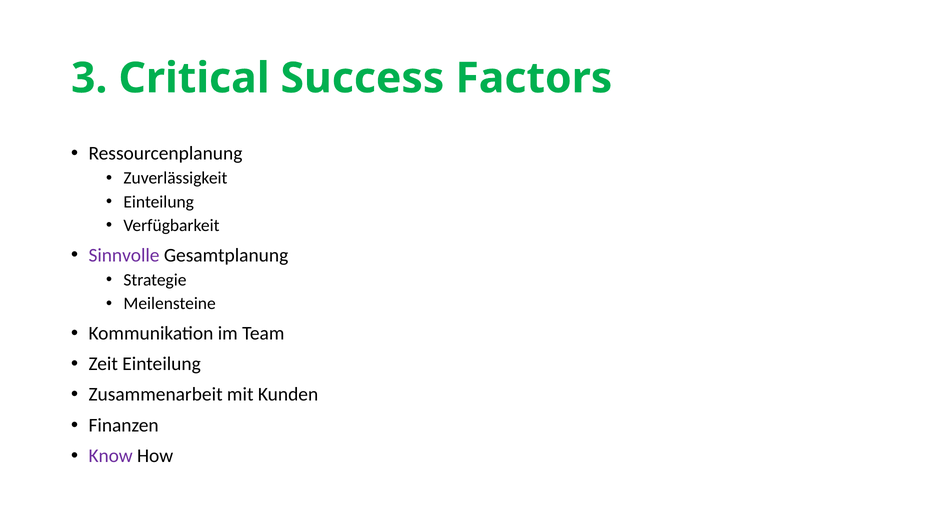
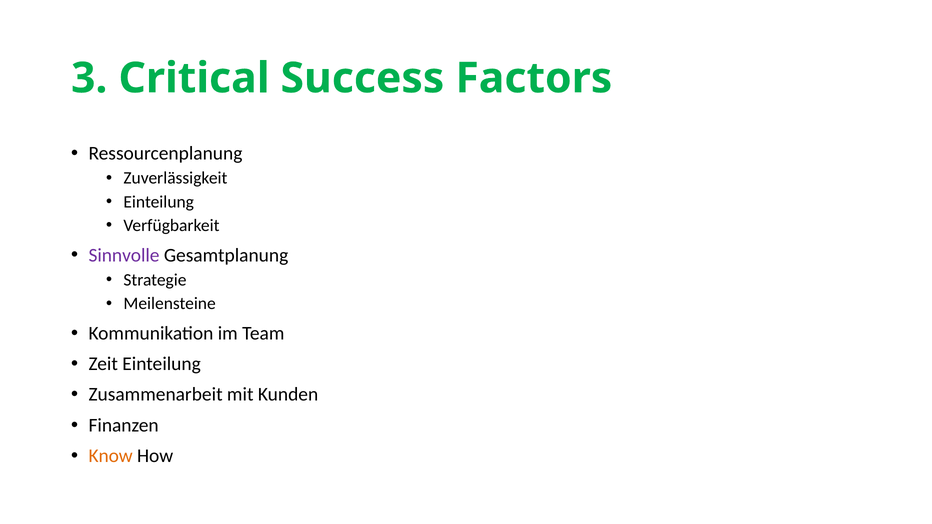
Know colour: purple -> orange
